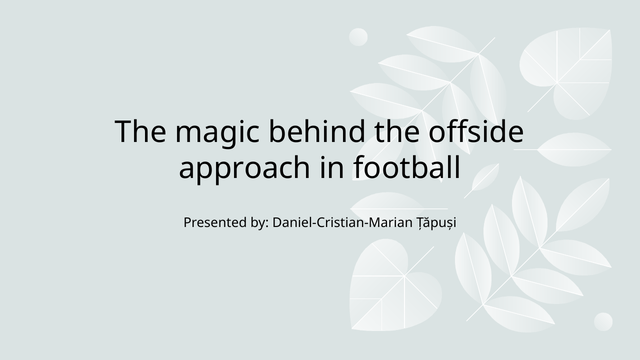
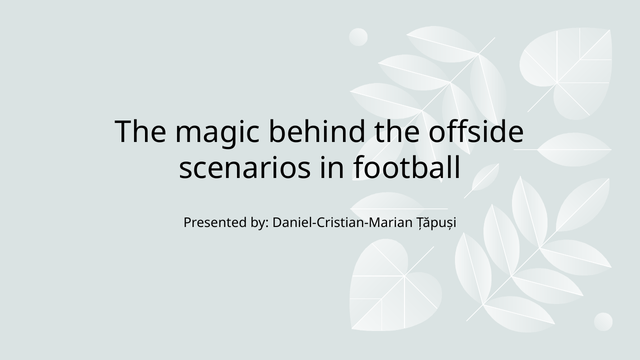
approach: approach -> scenarios
